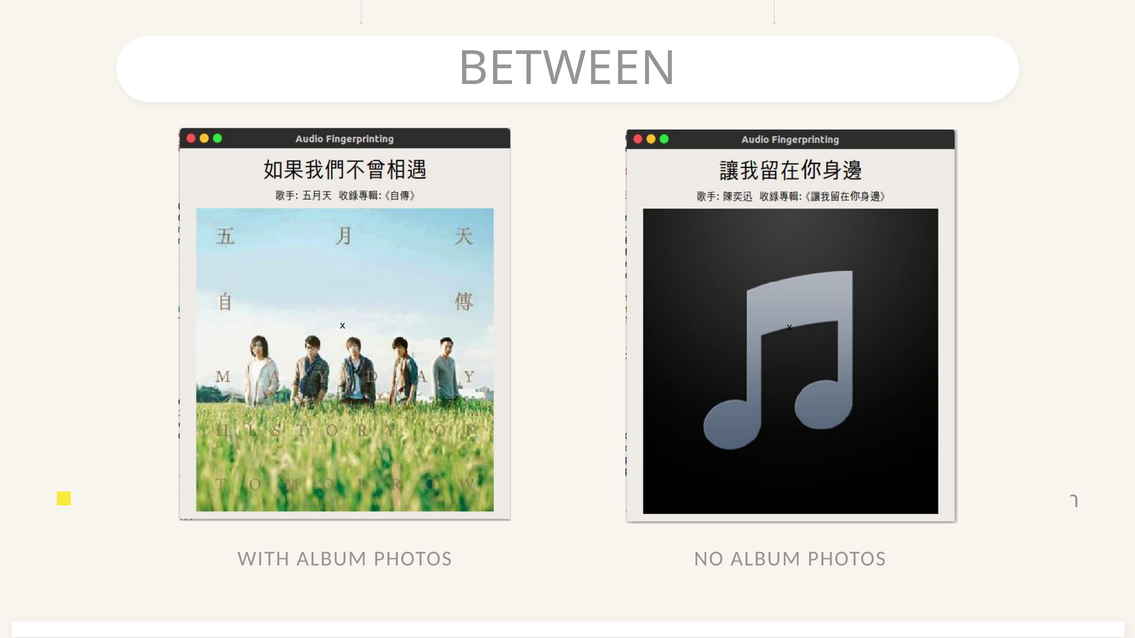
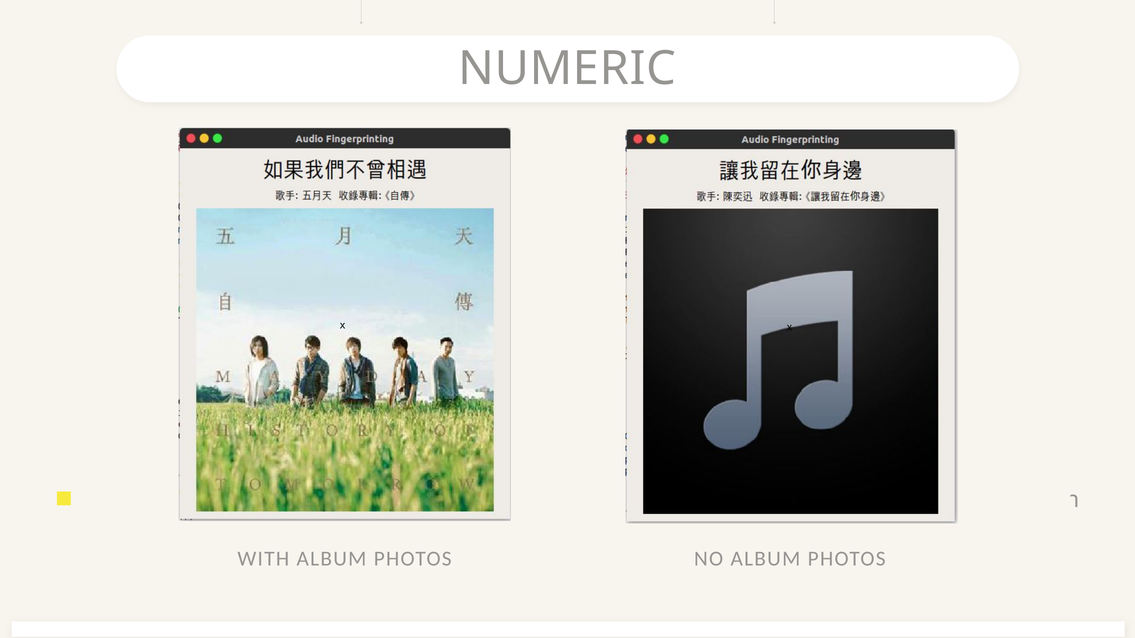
BETWEEN at (567, 69): BETWEEN -> NUMERIC
